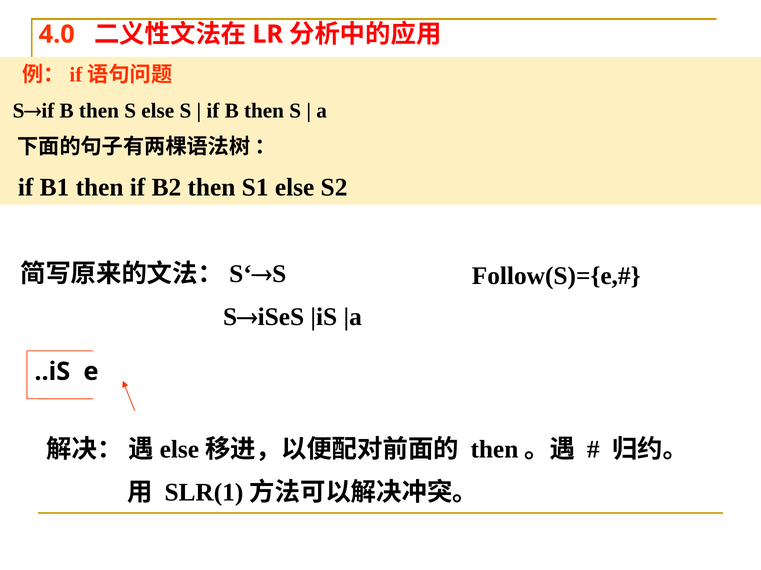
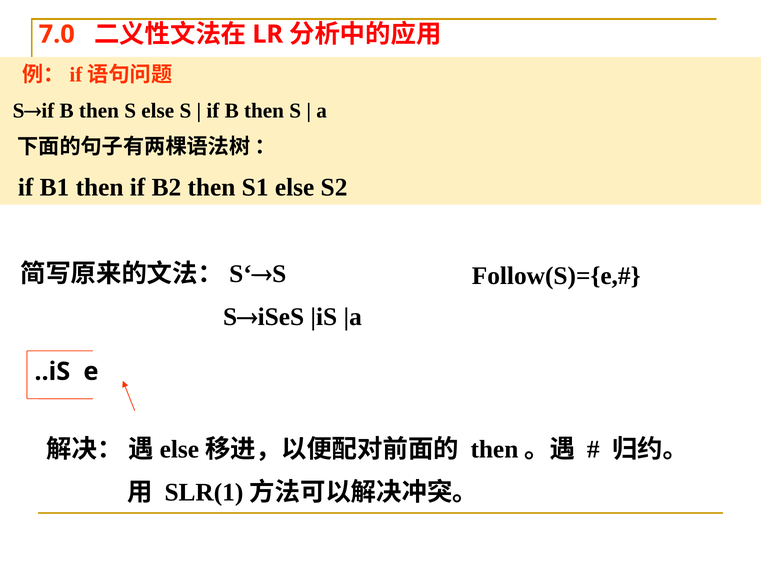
4.0: 4.0 -> 7.0
